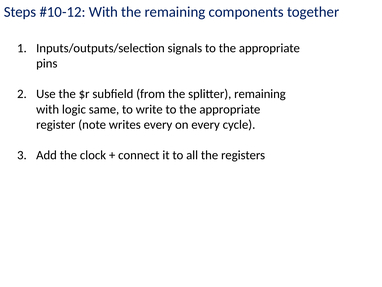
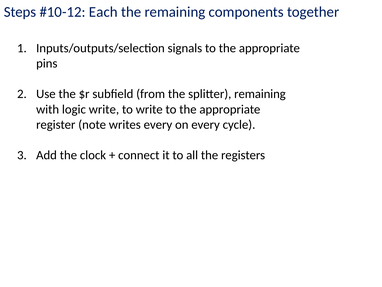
With at (103, 12): With -> Each
logic same: same -> write
